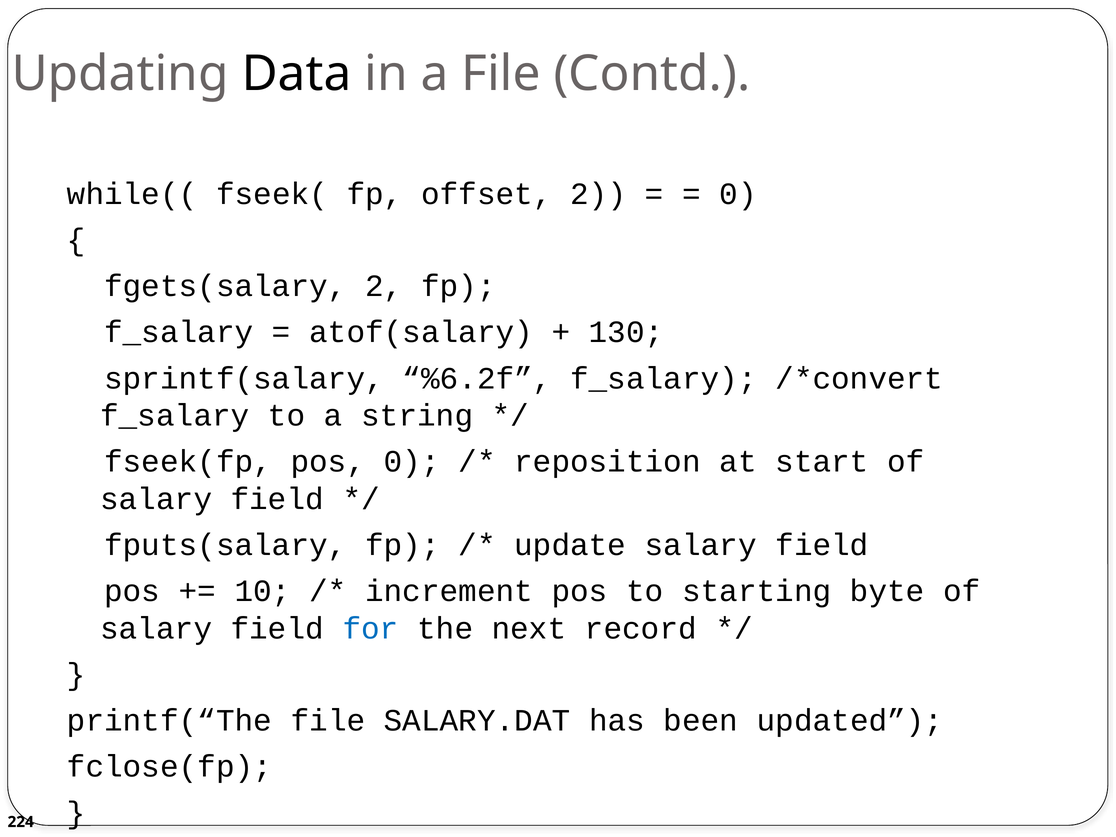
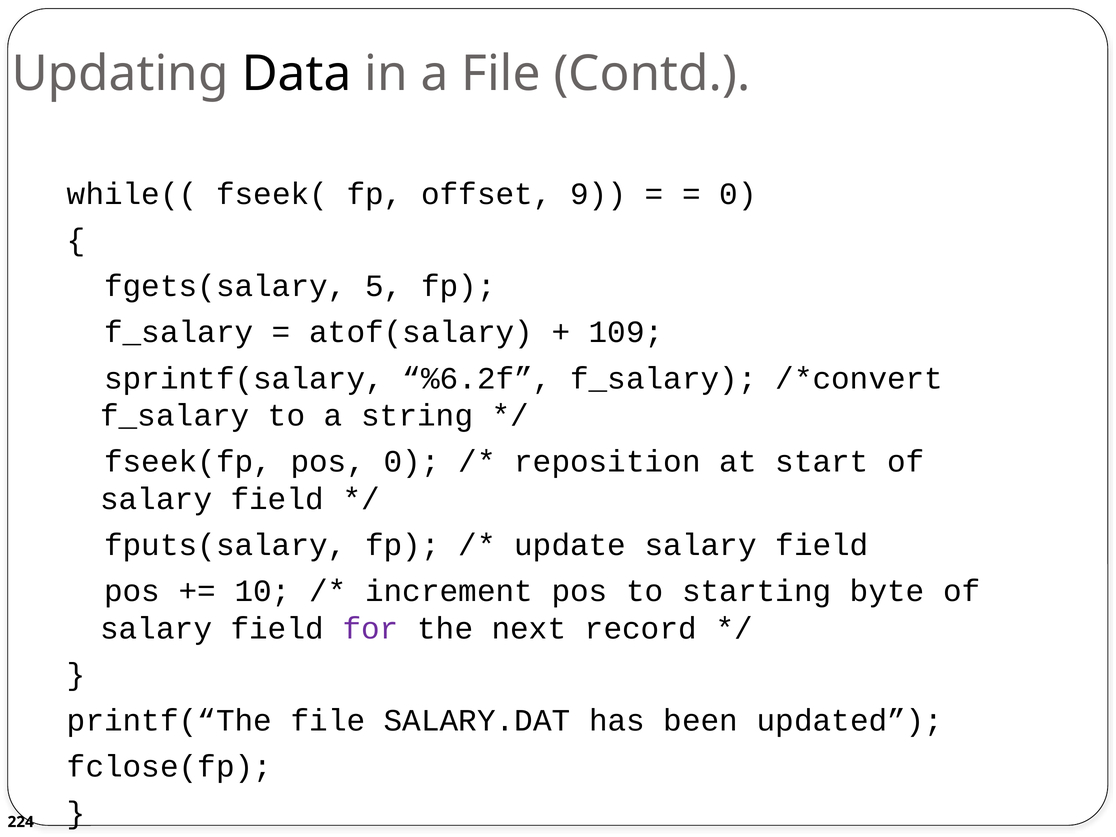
offset 2: 2 -> 9
fgets(salary 2: 2 -> 5
130: 130 -> 109
for colour: blue -> purple
